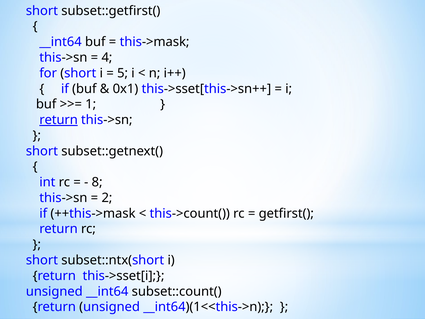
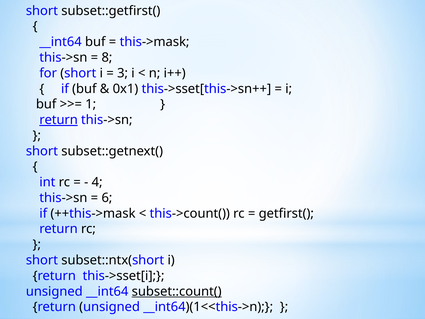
4: 4 -> 8
5: 5 -> 3
8: 8 -> 4
2: 2 -> 6
subset::count( underline: none -> present
